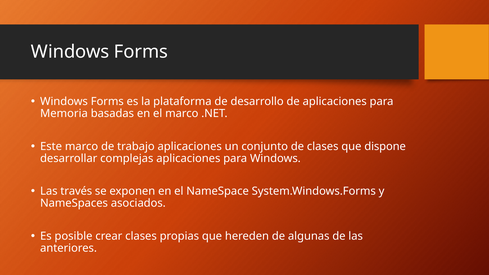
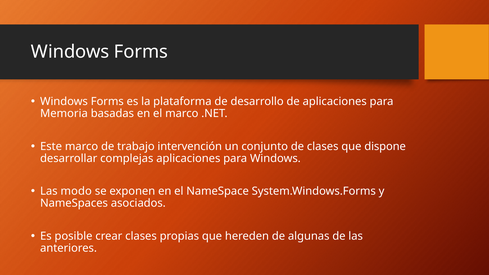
trabajo aplicaciones: aplicaciones -> intervención
través: través -> modo
